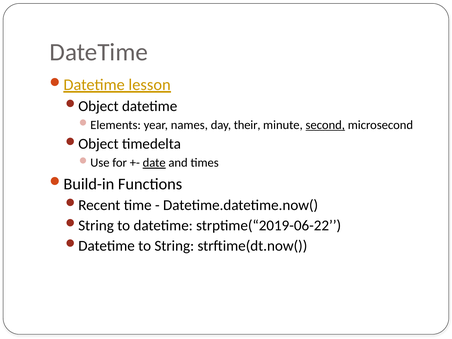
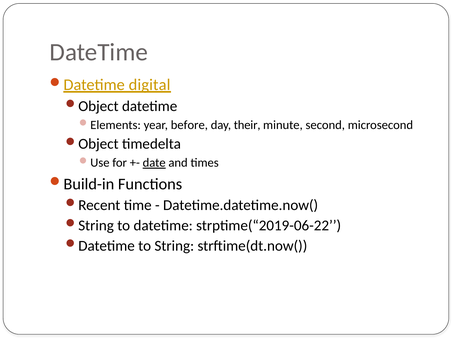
lesson: lesson -> digital
names: names -> before
second underline: present -> none
